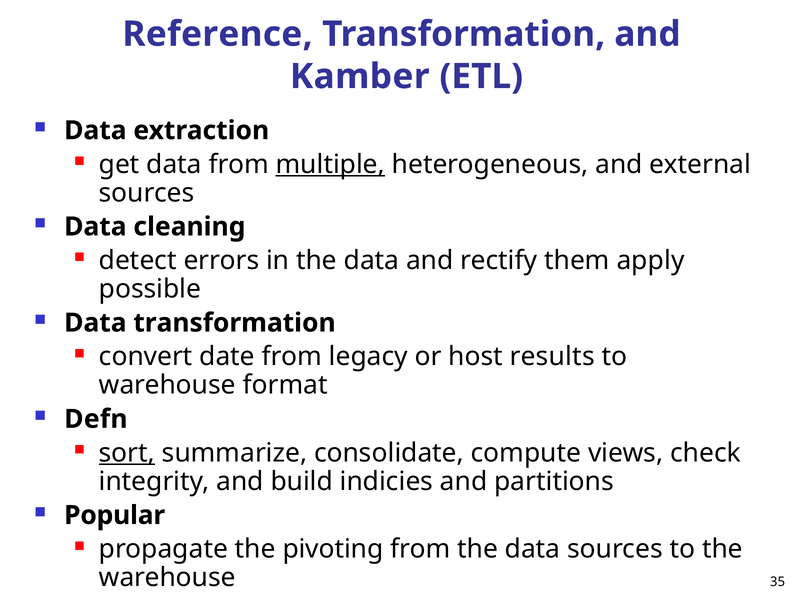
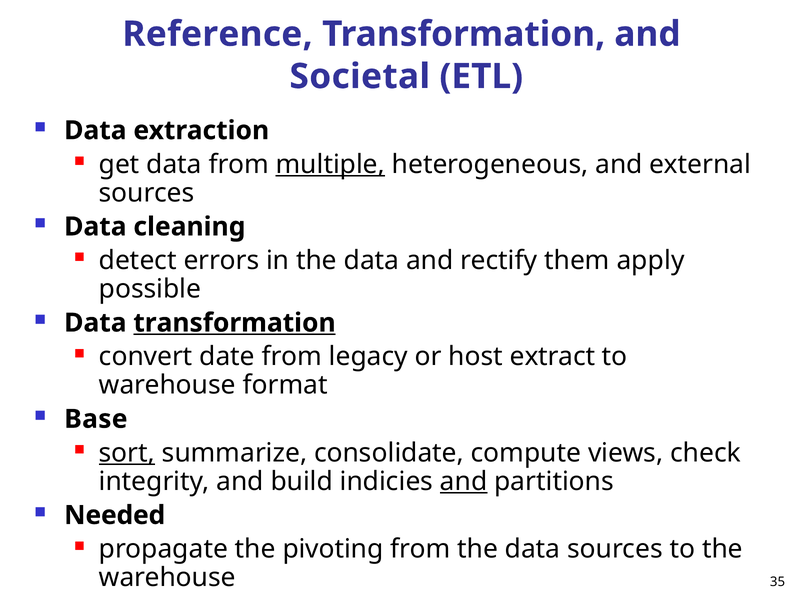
Kamber: Kamber -> Societal
transformation at (235, 323) underline: none -> present
results: results -> extract
Defn: Defn -> Base
and at (464, 481) underline: none -> present
Popular: Popular -> Needed
